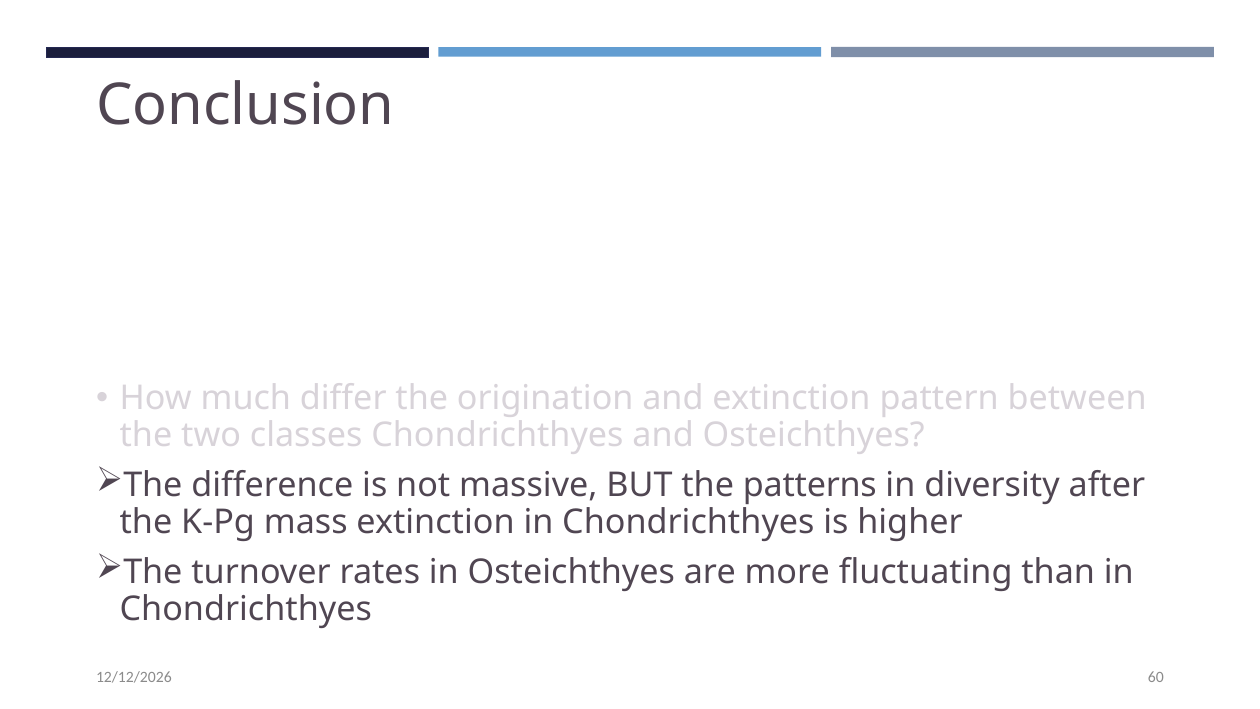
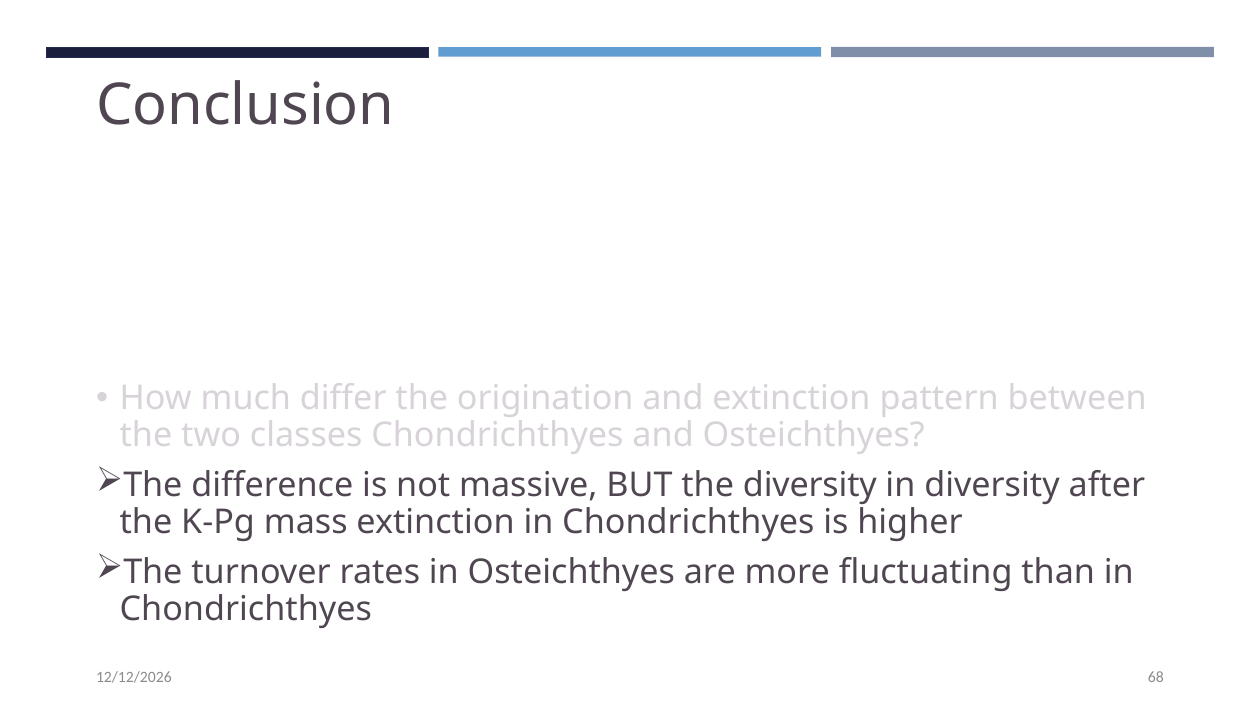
the patterns: patterns -> diversity
60: 60 -> 68
